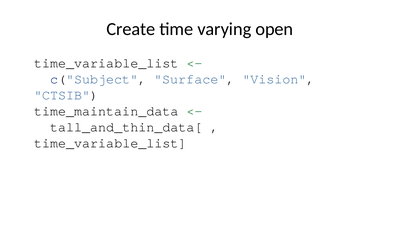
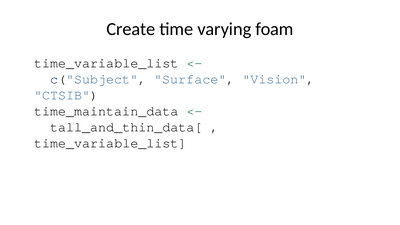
open: open -> foam
